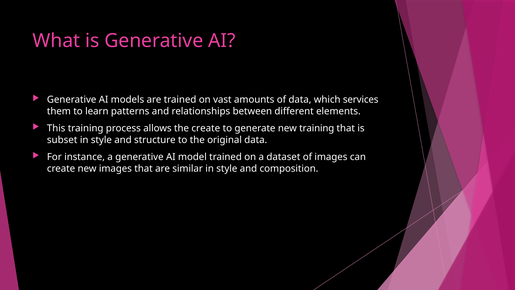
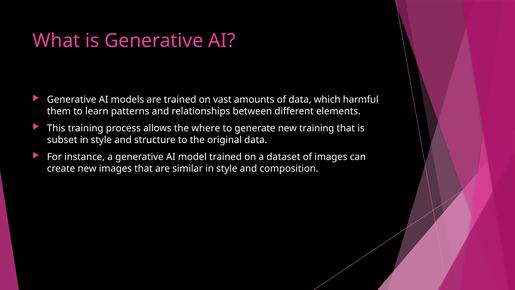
services: services -> harmful
the create: create -> where
